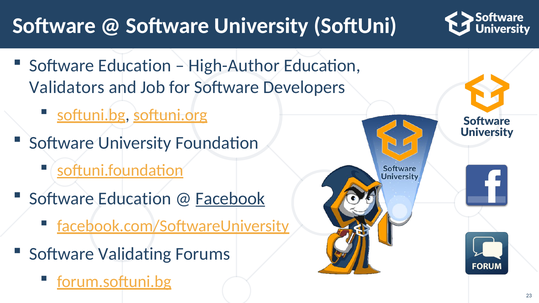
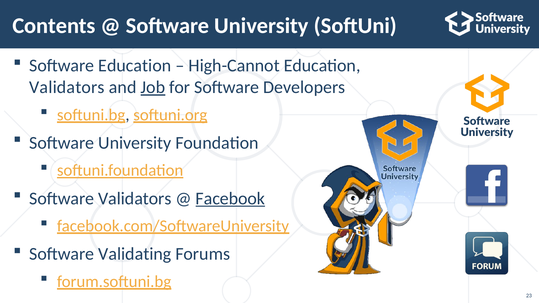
Software at (54, 26): Software -> Contents
High-Author: High-Author -> High-Cannot
Job underline: none -> present
Education at (135, 199): Education -> Validators
